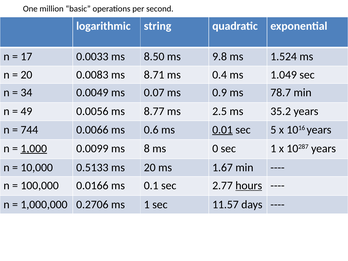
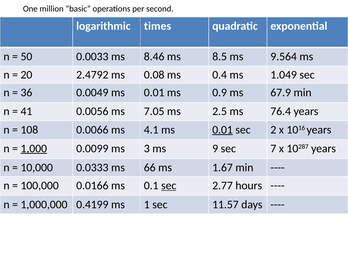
string: string -> times
17: 17 -> 50
8.50: 8.50 -> 8.46
9.8: 9.8 -> 8.5
1.524: 1.524 -> 9.564
0.0083: 0.0083 -> 2.4792
8.71: 8.71 -> 0.08
34: 34 -> 36
0.0049 ms 0.07: 0.07 -> 0.01
78.7: 78.7 -> 67.9
49: 49 -> 41
8.77: 8.77 -> 7.05
35.2: 35.2 -> 76.4
744: 744 -> 108
0.6: 0.6 -> 4.1
5: 5 -> 2
8: 8 -> 3
0: 0 -> 9
sec 1: 1 -> 7
0.5133: 0.5133 -> 0.0333
ms 20: 20 -> 66
sec at (169, 186) underline: none -> present
hours underline: present -> none
0.2706: 0.2706 -> 0.4199
